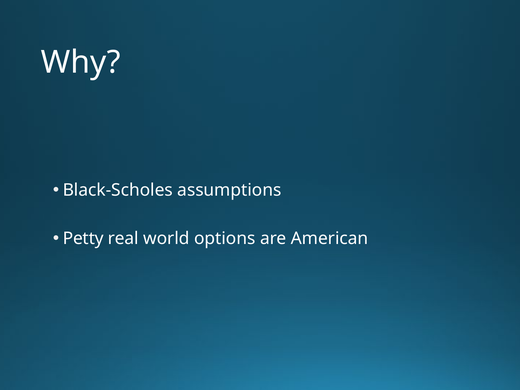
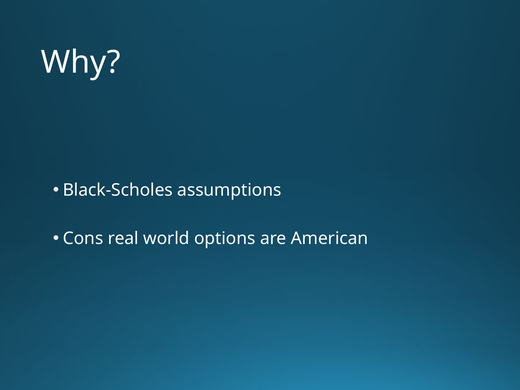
Petty: Petty -> Cons
